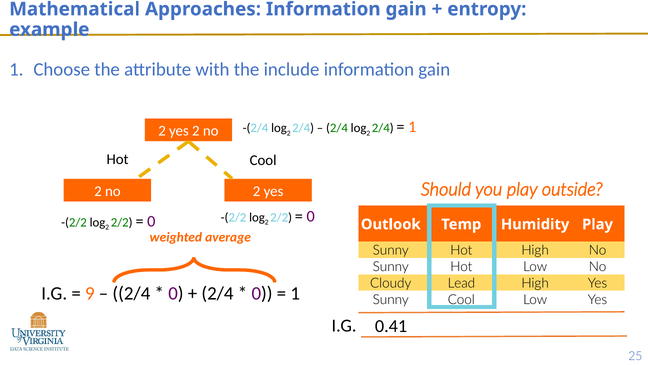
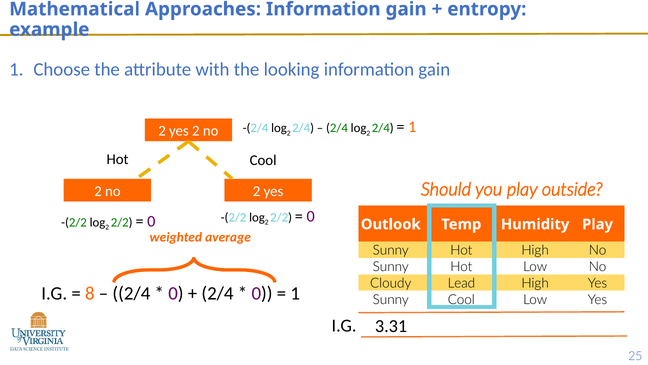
include: include -> looking
9: 9 -> 8
0.41: 0.41 -> 3.31
